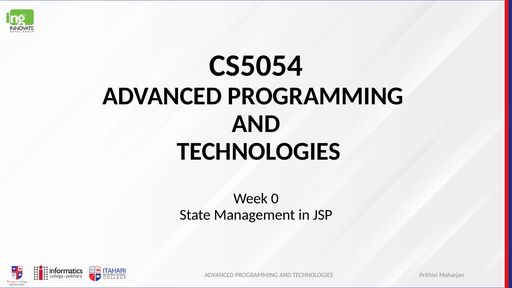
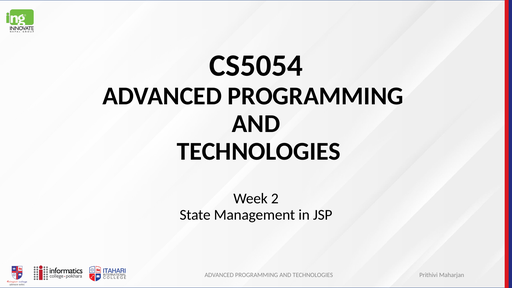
0: 0 -> 2
